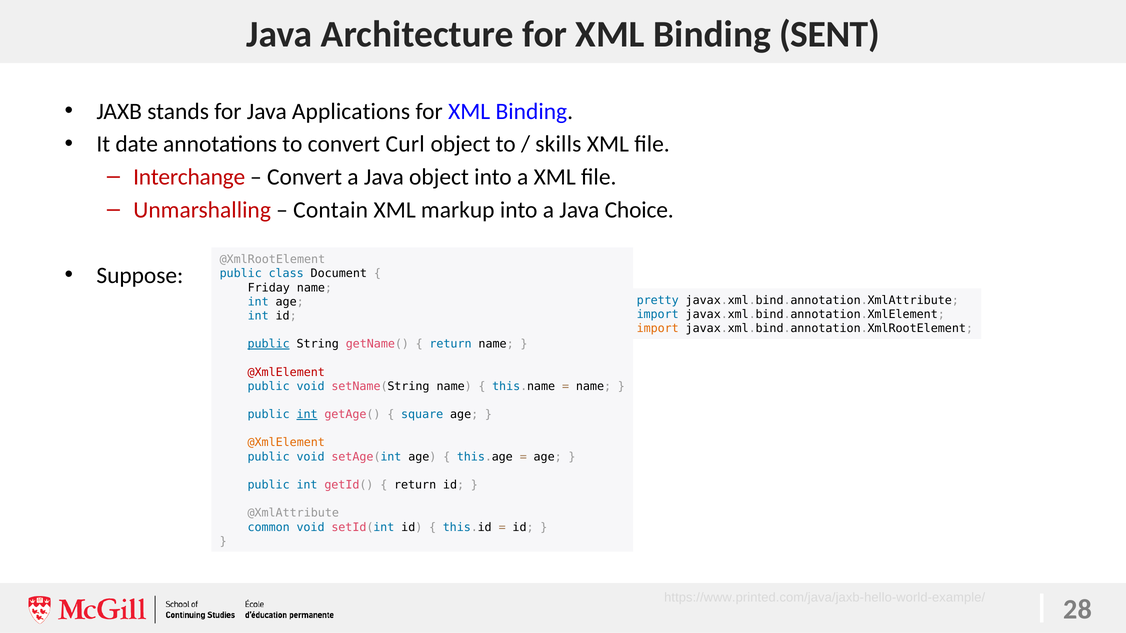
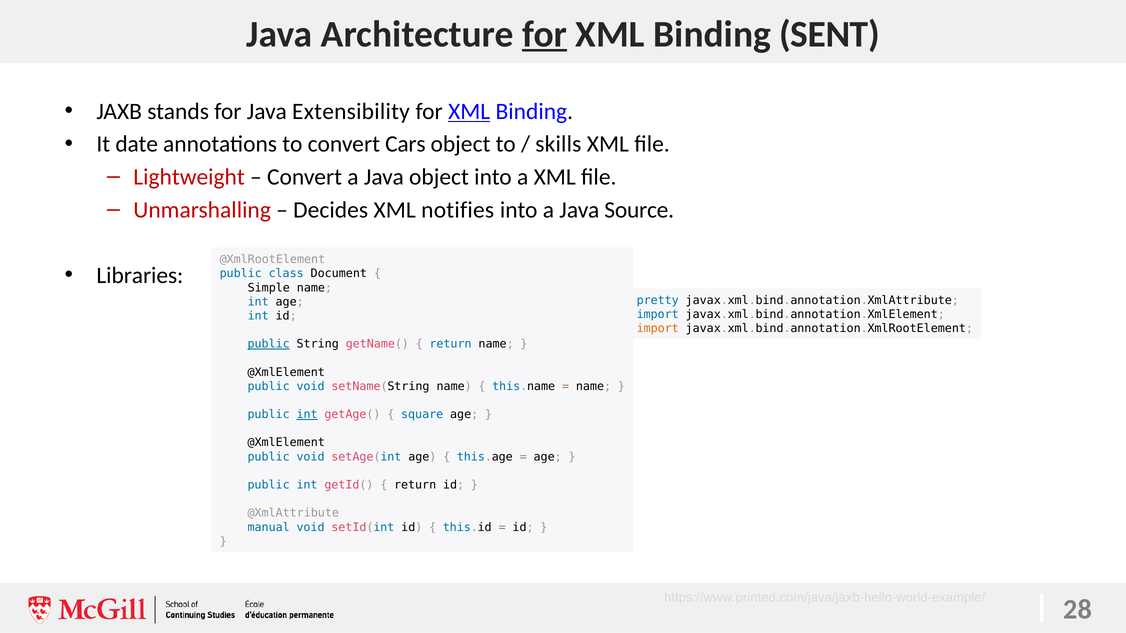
for at (545, 34) underline: none -> present
Applications: Applications -> Extensibility
XML at (469, 111) underline: none -> present
Curl: Curl -> Cars
Interchange: Interchange -> Lightweight
Contain: Contain -> Decides
markup: markup -> notifies
Choice: Choice -> Source
Suppose: Suppose -> Libraries
Friday: Friday -> Simple
@XmlElement at (286, 372) colour: red -> black
@XmlElement at (286, 443) colour: orange -> black
common: common -> manual
